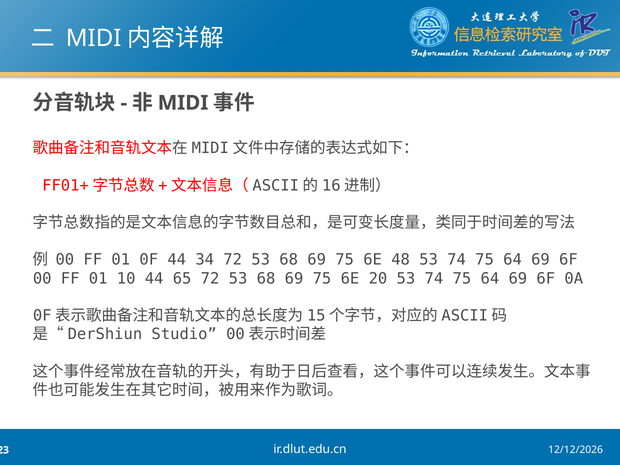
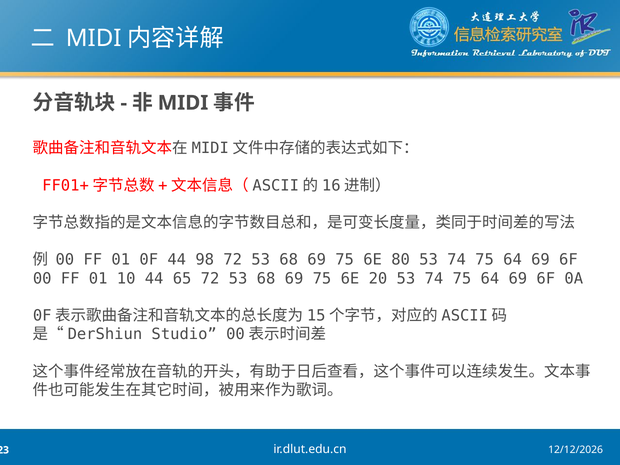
34: 34 -> 98
48: 48 -> 80
